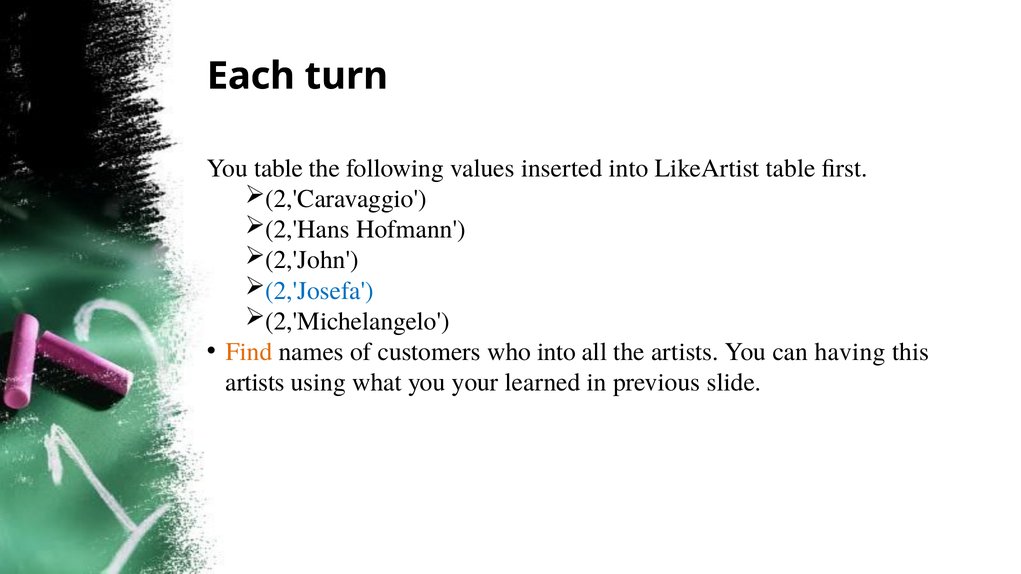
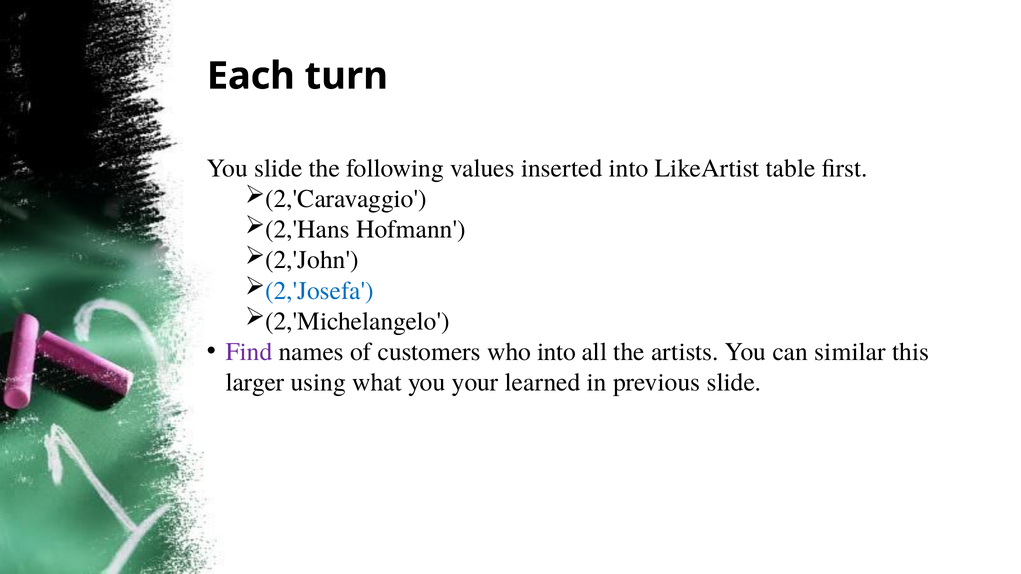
You table: table -> slide
Find colour: orange -> purple
having: having -> similar
artists at (255, 383): artists -> larger
